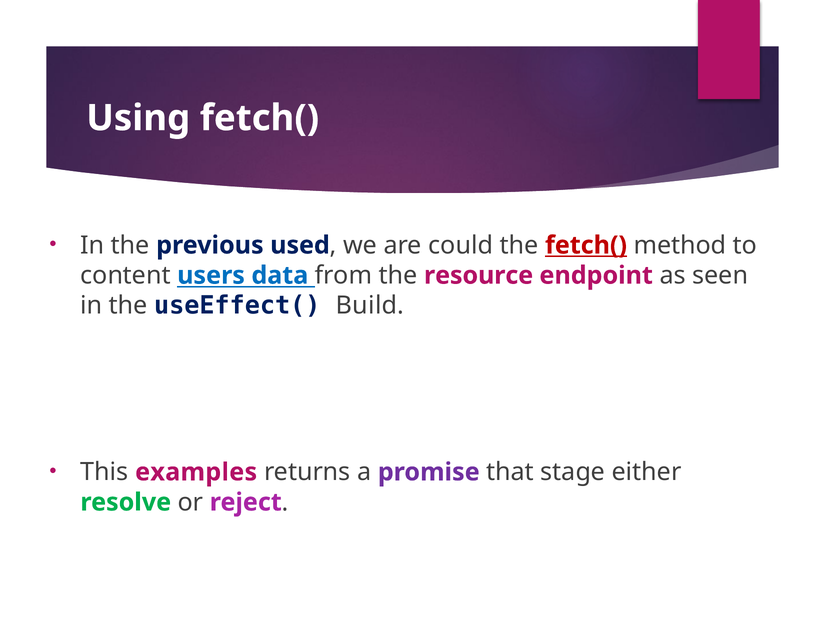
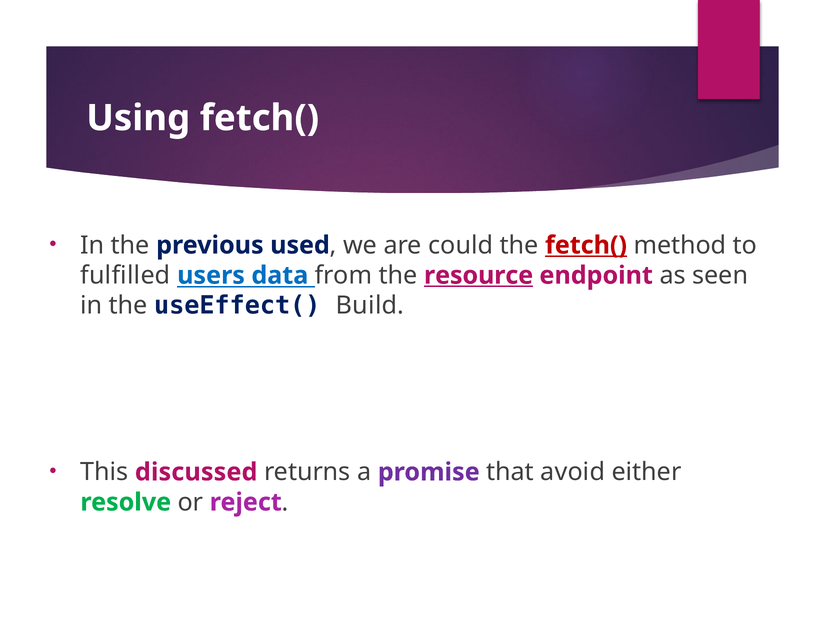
content: content -> fulfilled
resource underline: none -> present
examples: examples -> discussed
stage: stage -> avoid
